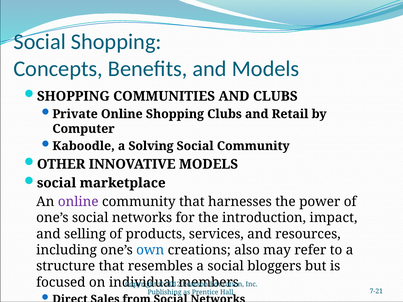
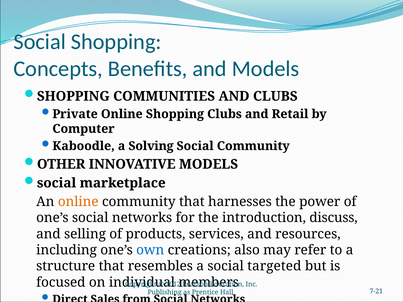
online at (78, 202) colour: purple -> orange
impact: impact -> discuss
bloggers: bloggers -> targeted
